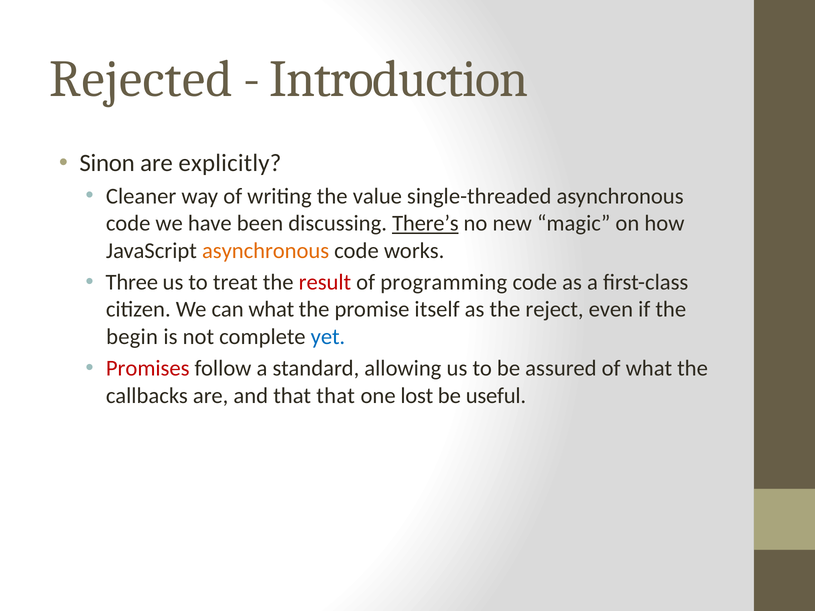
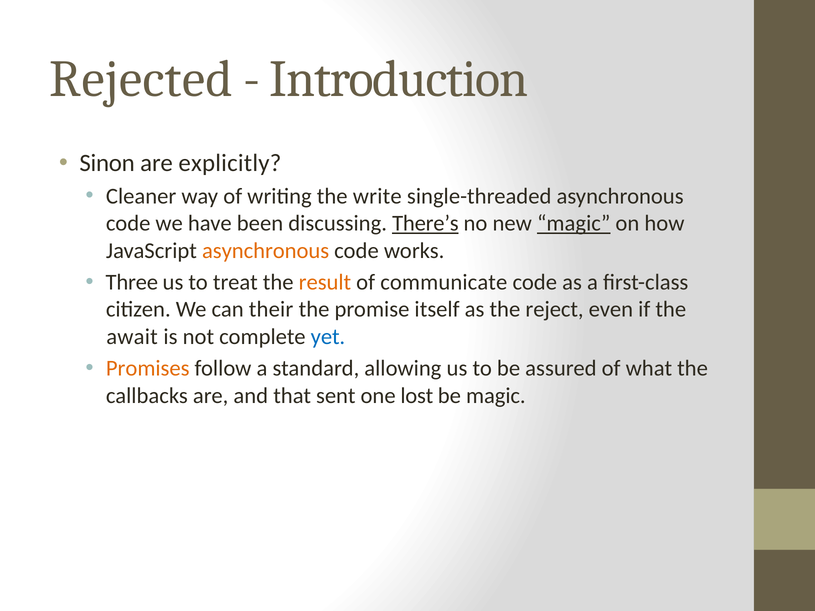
value: value -> write
magic at (574, 223) underline: none -> present
result colour: red -> orange
programming: programming -> communicate
can what: what -> their
begin: begin -> await
Promises colour: red -> orange
that that: that -> sent
be useful: useful -> magic
